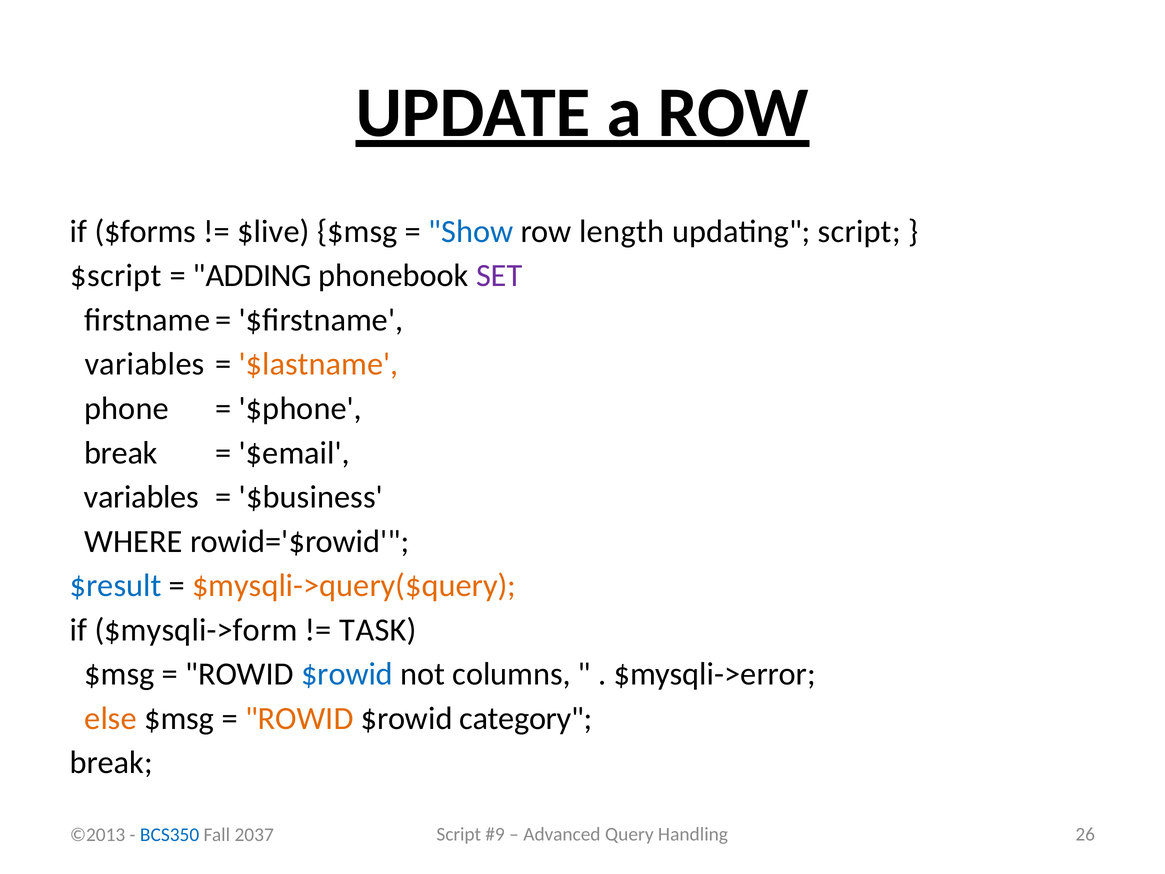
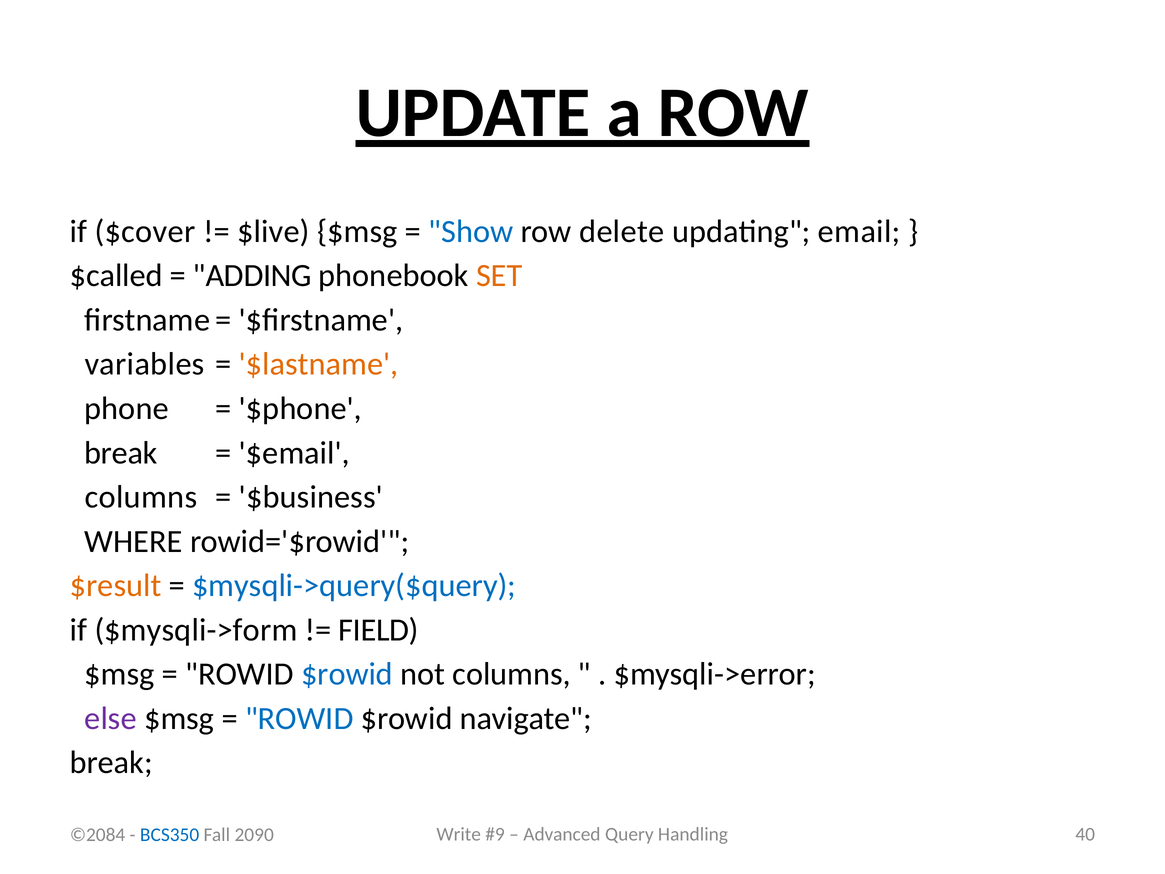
$forms: $forms -> $cover
length: length -> delete
updating script: script -> email
$script: $script -> $called
SET colour: purple -> orange
variables at (141, 497): variables -> columns
$result colour: blue -> orange
$mysqli->query($query colour: orange -> blue
TASK: TASK -> FIELD
else colour: orange -> purple
ROWID at (299, 718) colour: orange -> blue
category: category -> navigate
Script at (459, 834): Script -> Write
26: 26 -> 40
©2013: ©2013 -> ©2084
2037: 2037 -> 2090
